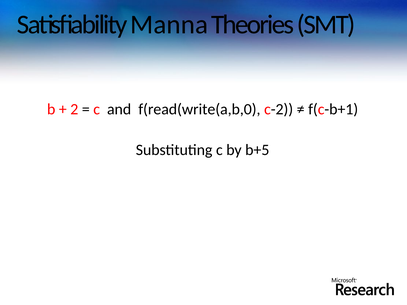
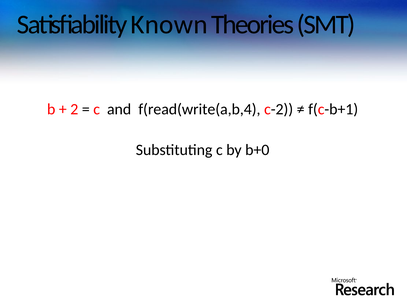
Manna: Manna -> Known
f(read(write(a,b,0: f(read(write(a,b,0 -> f(read(write(a,b,4
b+5: b+5 -> b+0
